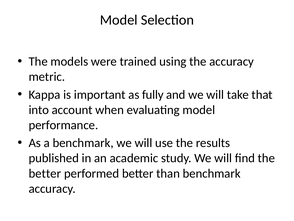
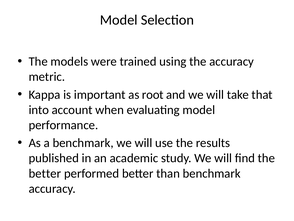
fully: fully -> root
